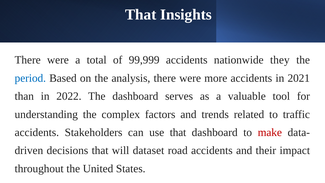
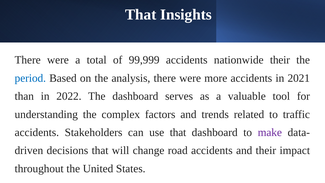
nationwide they: they -> their
make colour: red -> purple
dataset: dataset -> change
